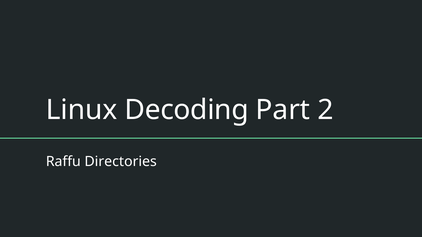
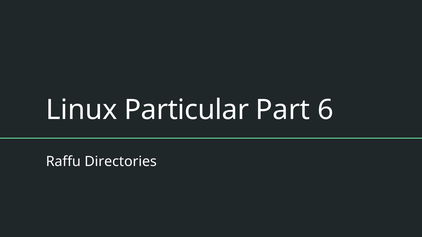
Decoding: Decoding -> Particular
2: 2 -> 6
